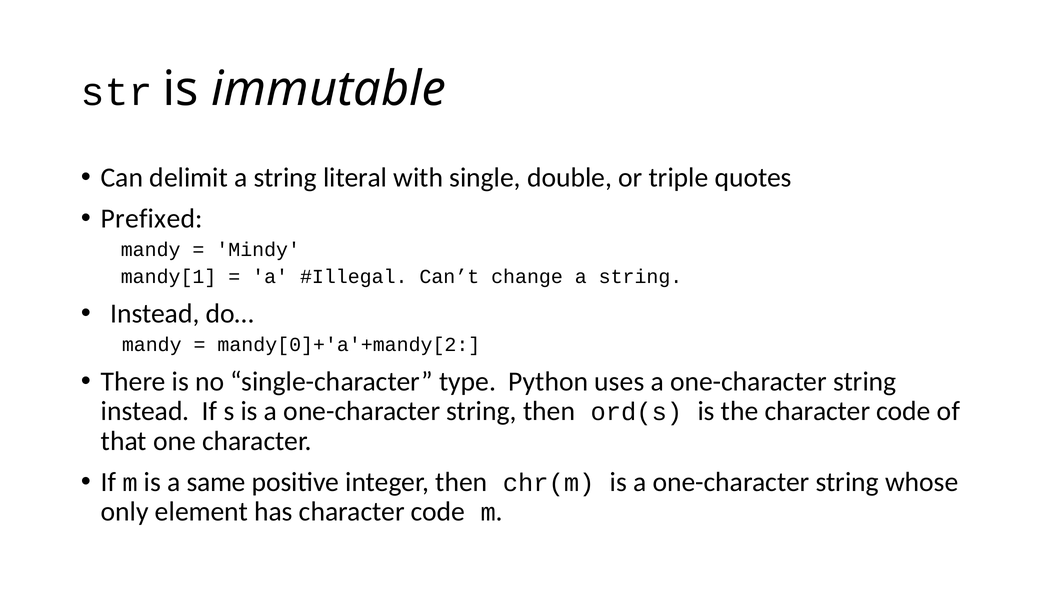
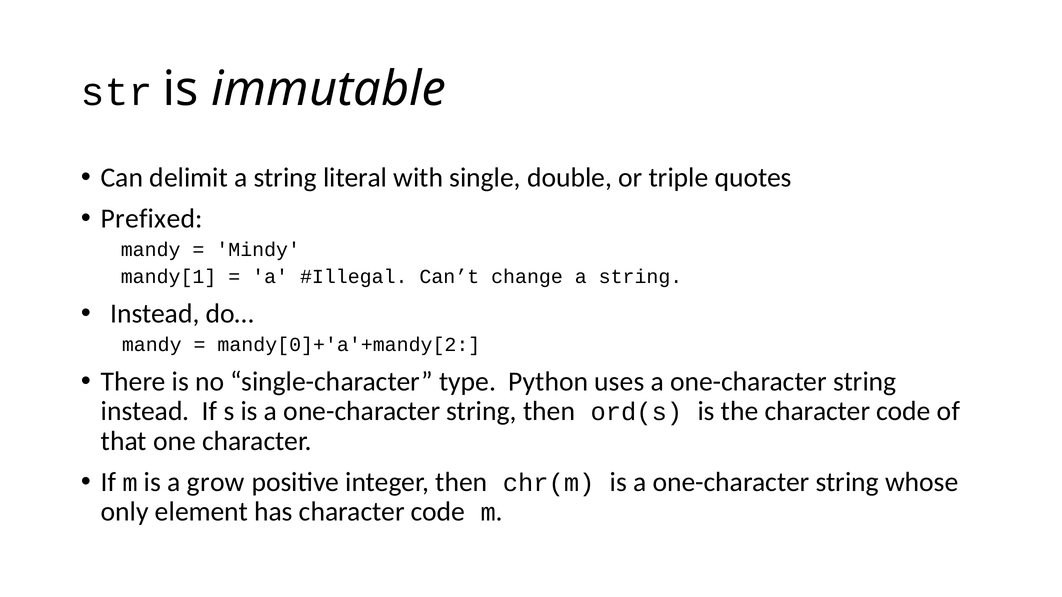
same: same -> grow
